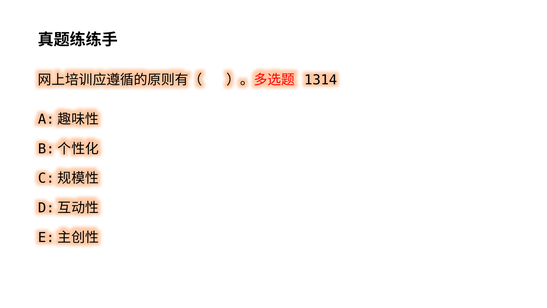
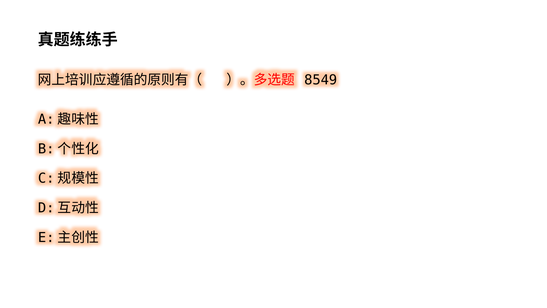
1314: 1314 -> 8549
